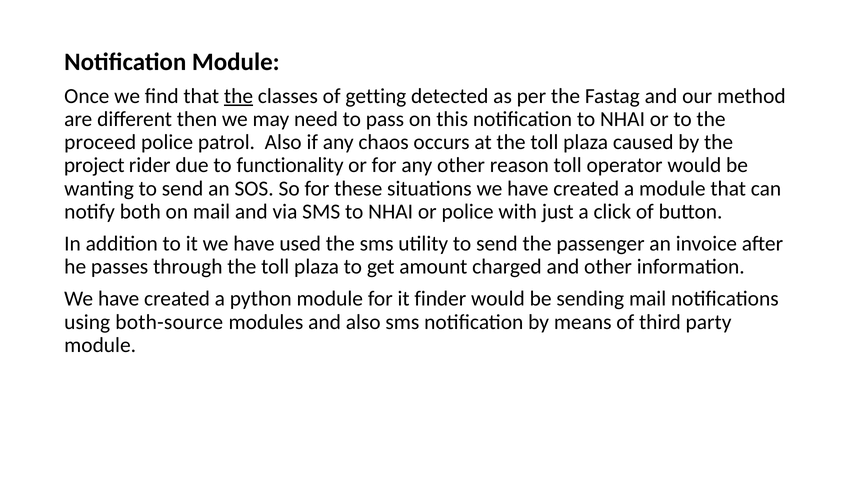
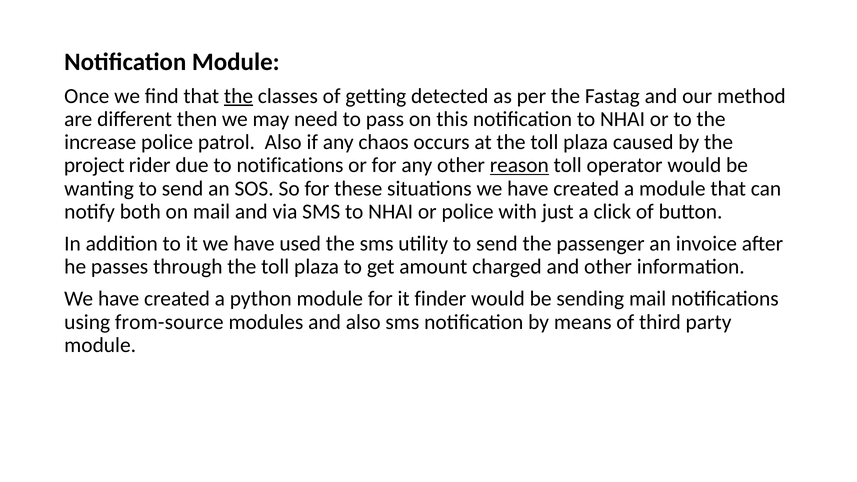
proceed: proceed -> increase
to functionality: functionality -> notifications
reason underline: none -> present
both-source: both-source -> from-source
